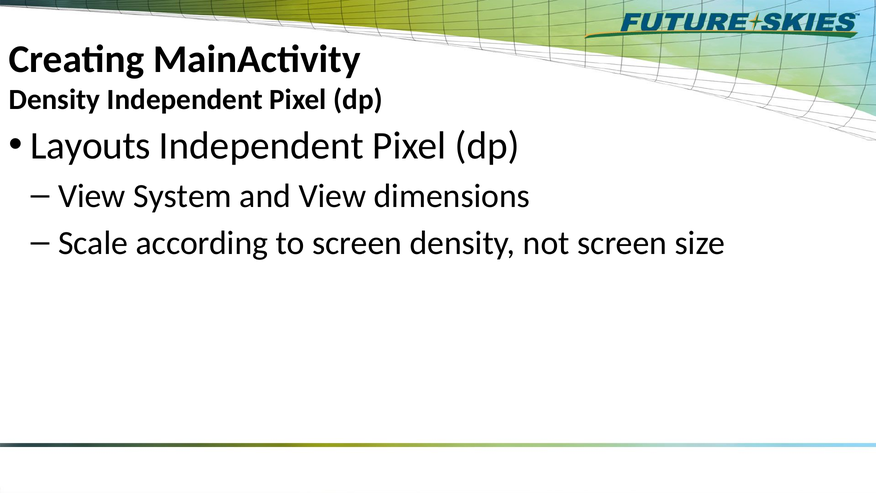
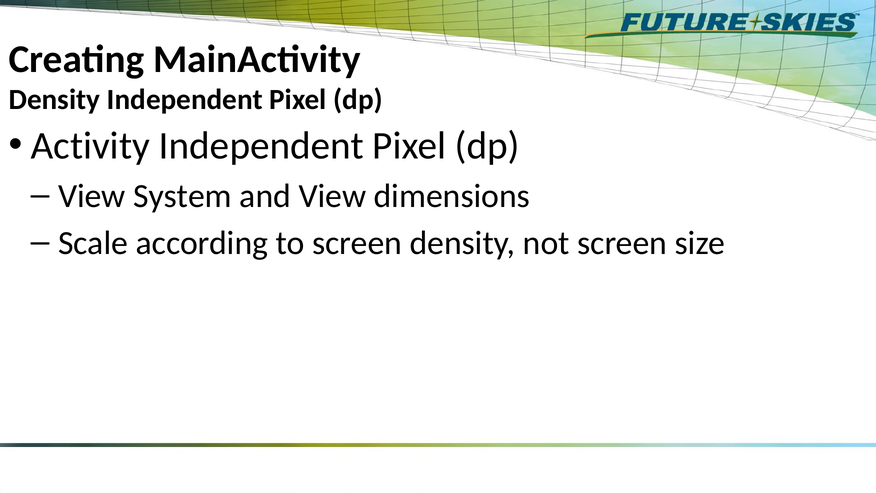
Layouts: Layouts -> Activity
